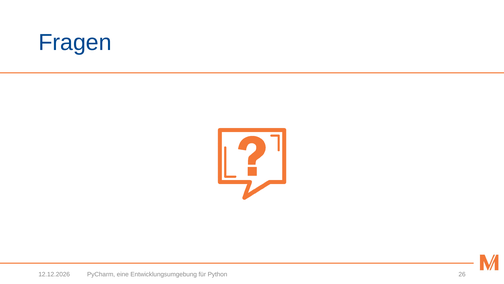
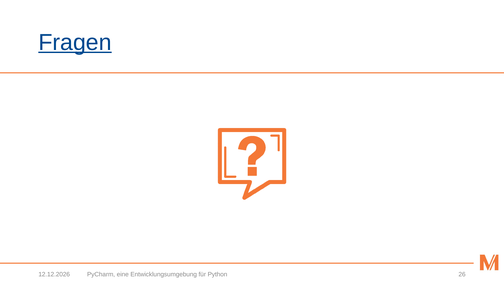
Fragen underline: none -> present
